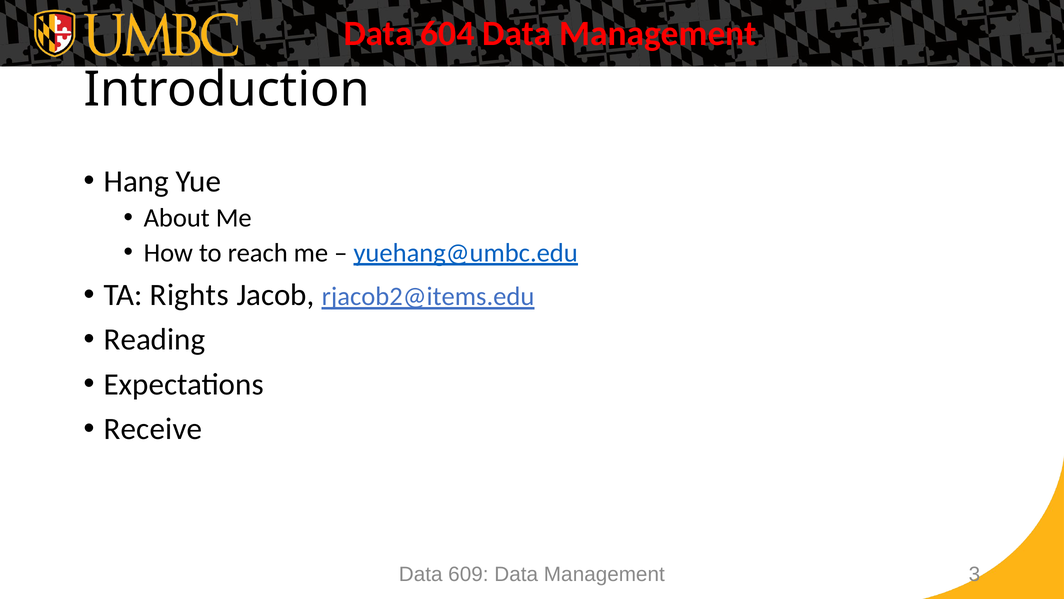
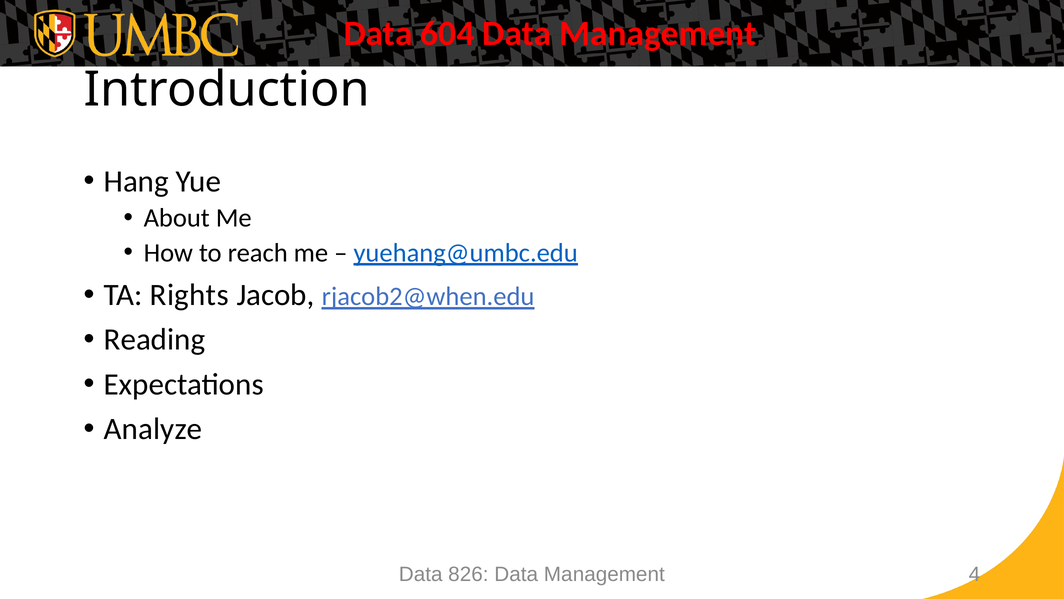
rjacob2@items.edu: rjacob2@items.edu -> rjacob2@when.edu
Receive: Receive -> Analyze
609: 609 -> 826
3: 3 -> 4
